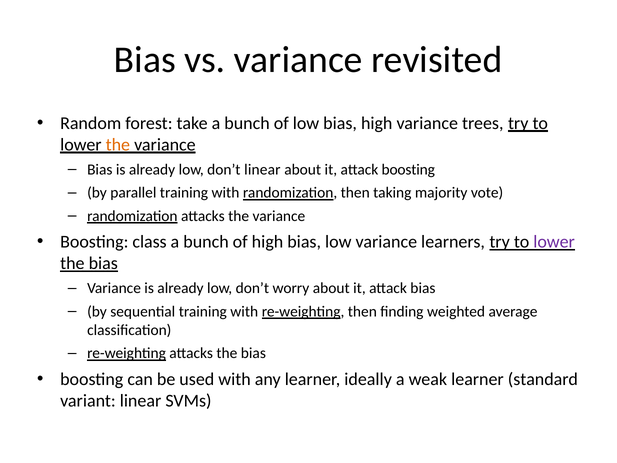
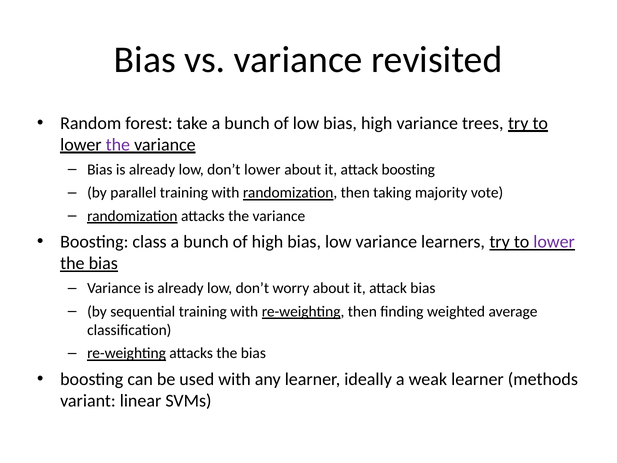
the at (118, 145) colour: orange -> purple
don’t linear: linear -> lower
standard: standard -> methods
